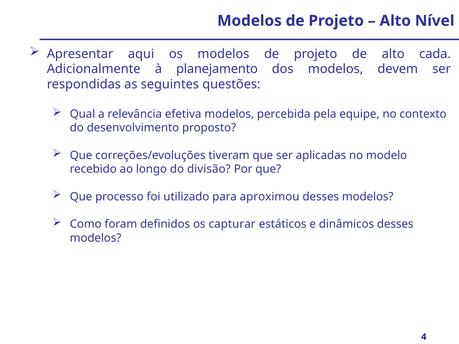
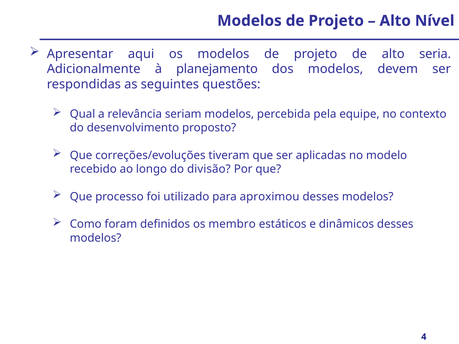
cada: cada -> seria
efetiva: efetiva -> seriam
capturar: capturar -> membro
